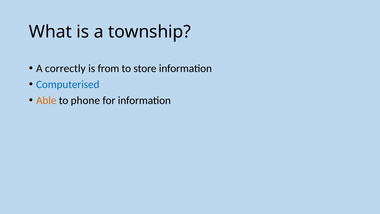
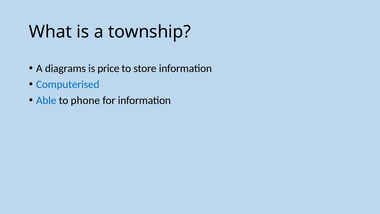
correctly: correctly -> diagrams
from: from -> price
Able colour: orange -> blue
